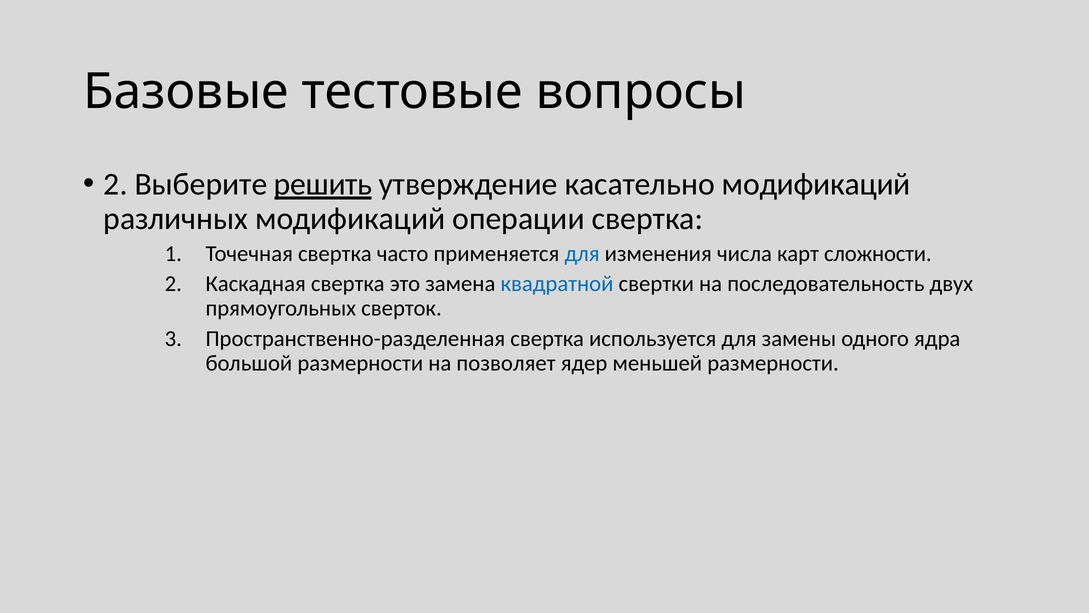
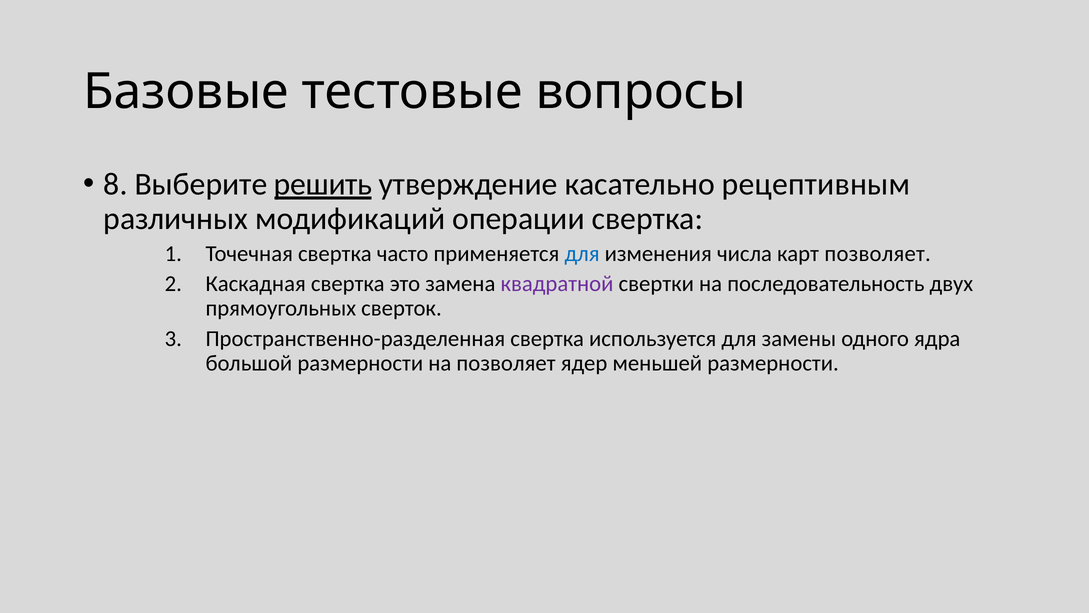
2 at (115, 184): 2 -> 8
касательно модификаций: модификаций -> рецептивным
карт сложности: сложности -> позволяет
квадратной colour: blue -> purple
